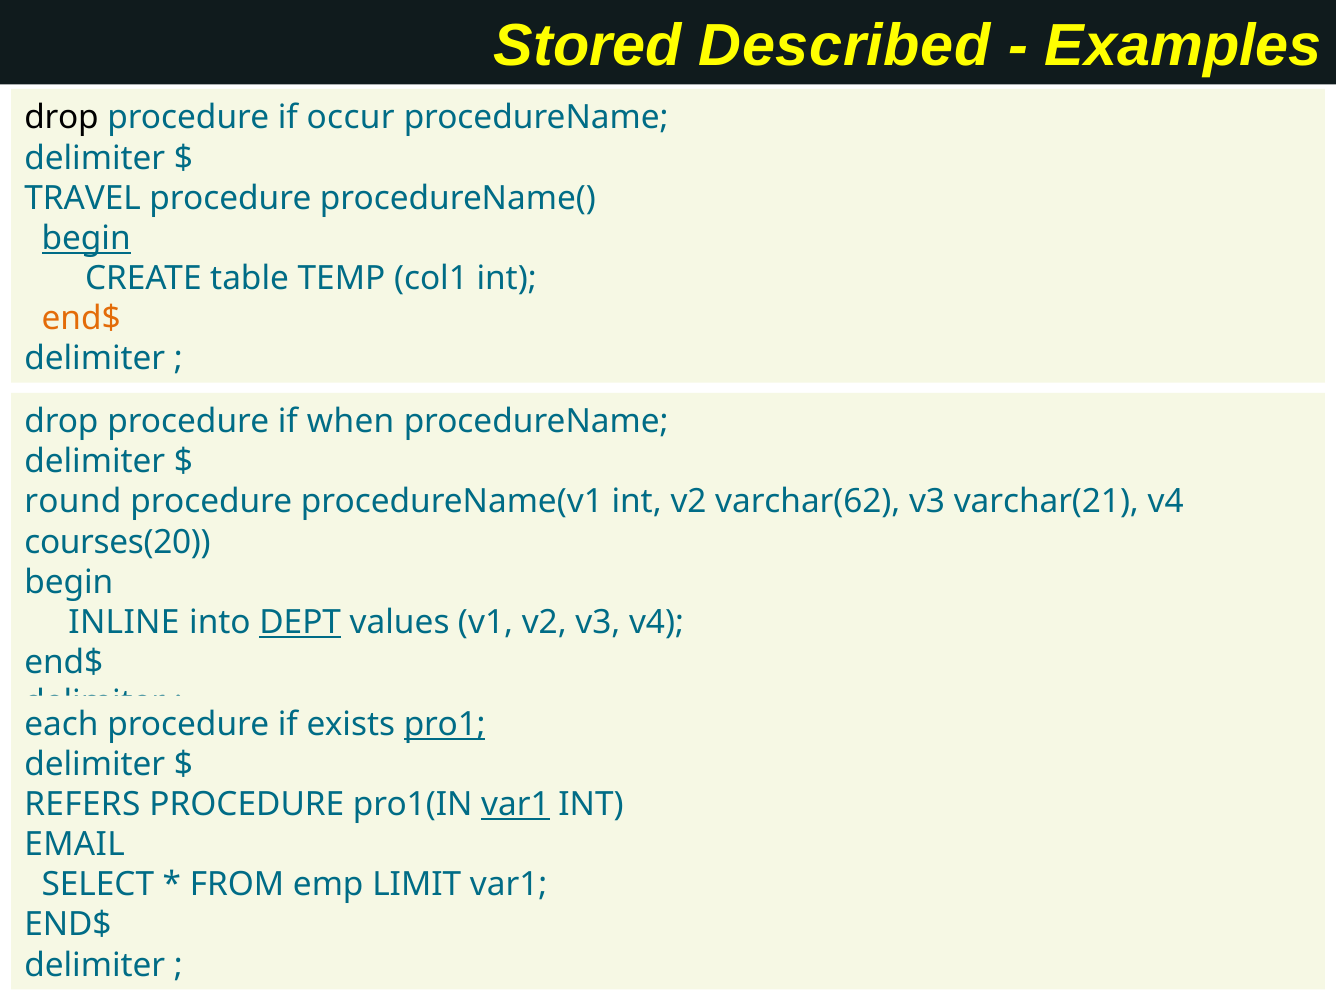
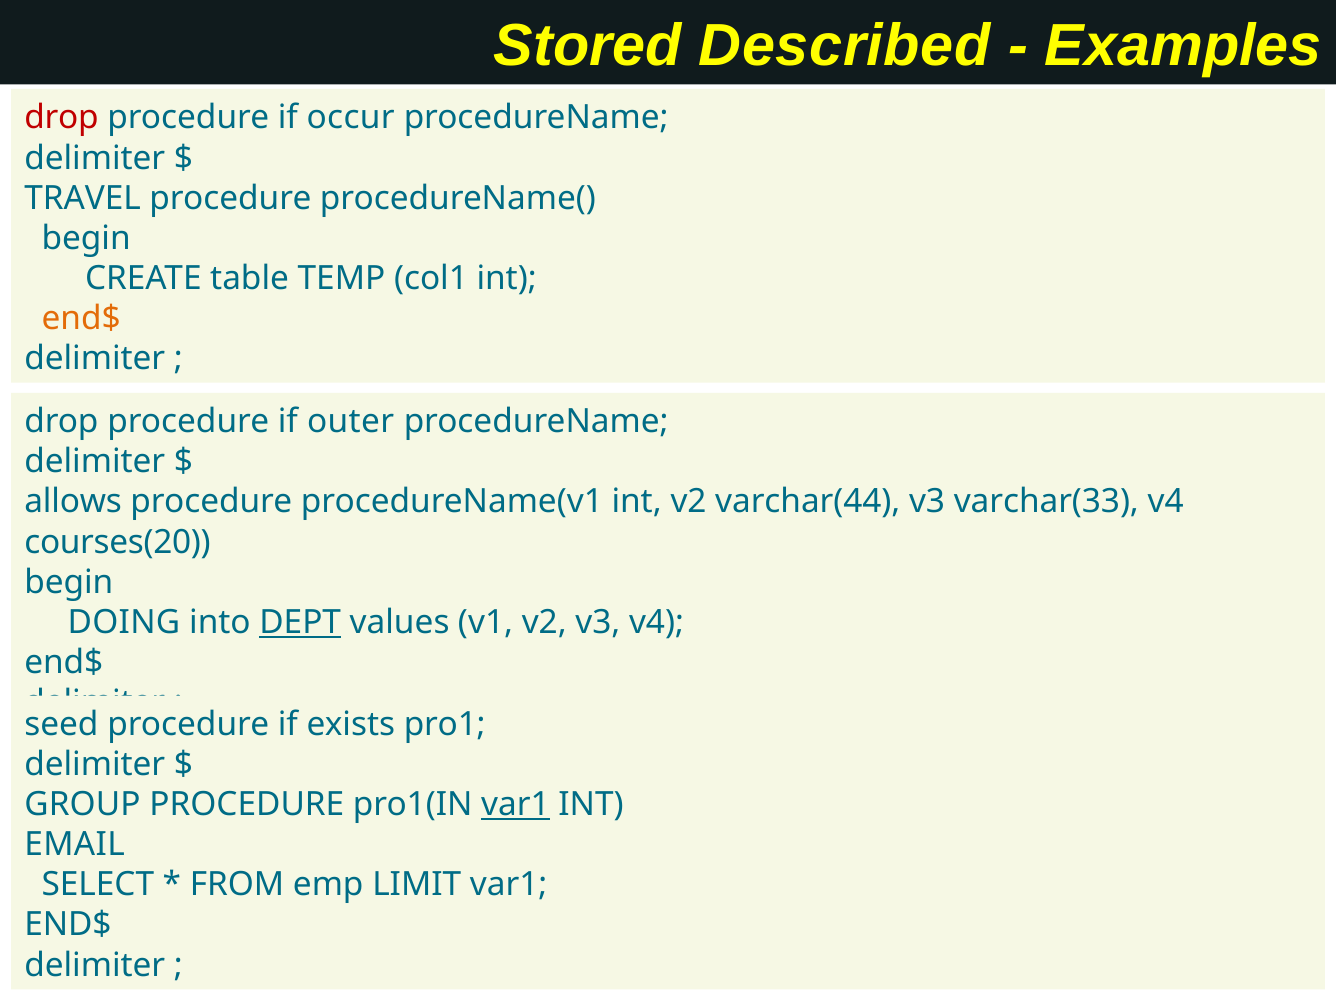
drop at (62, 118) colour: black -> red
begin at (86, 238) underline: present -> none
when: when -> outer
round: round -> allows
varchar(62: varchar(62 -> varchar(44
varchar(21: varchar(21 -> varchar(33
INLINE: INLINE -> DOING
each: each -> seed
pro1 underline: present -> none
REFERS: REFERS -> GROUP
